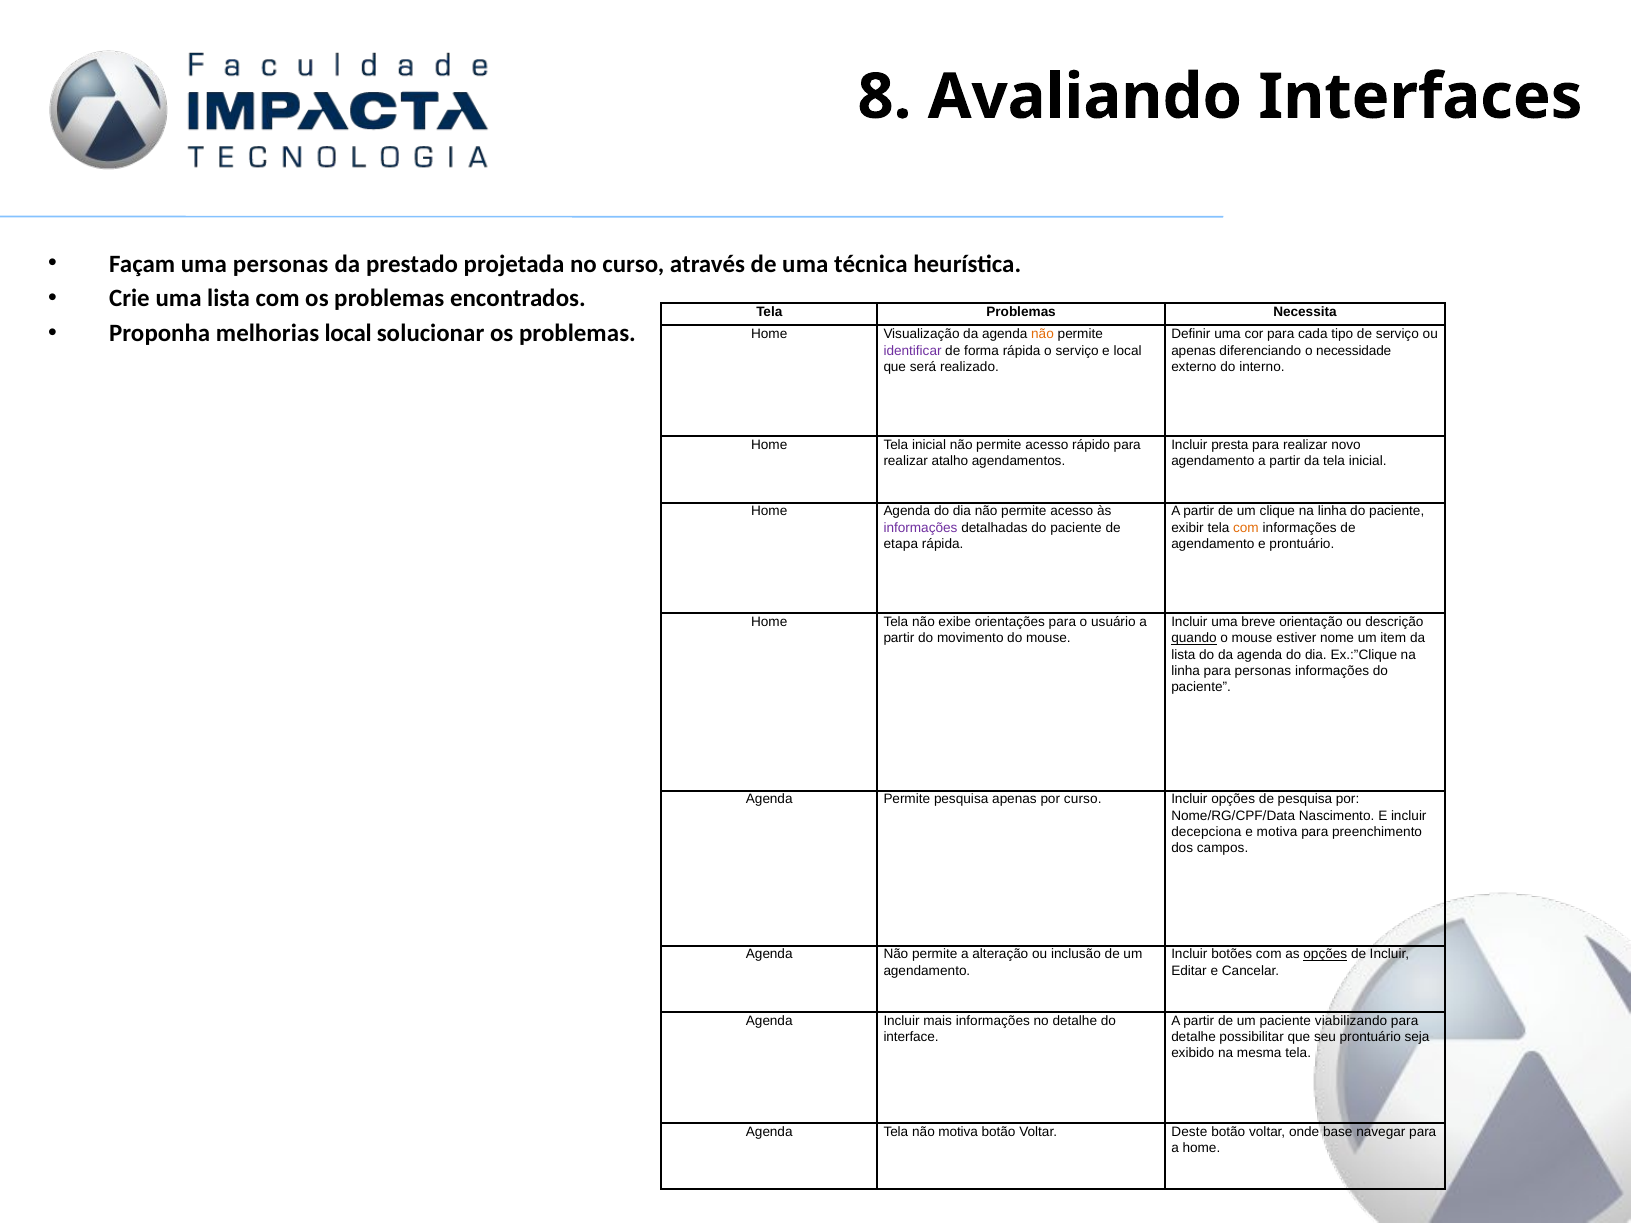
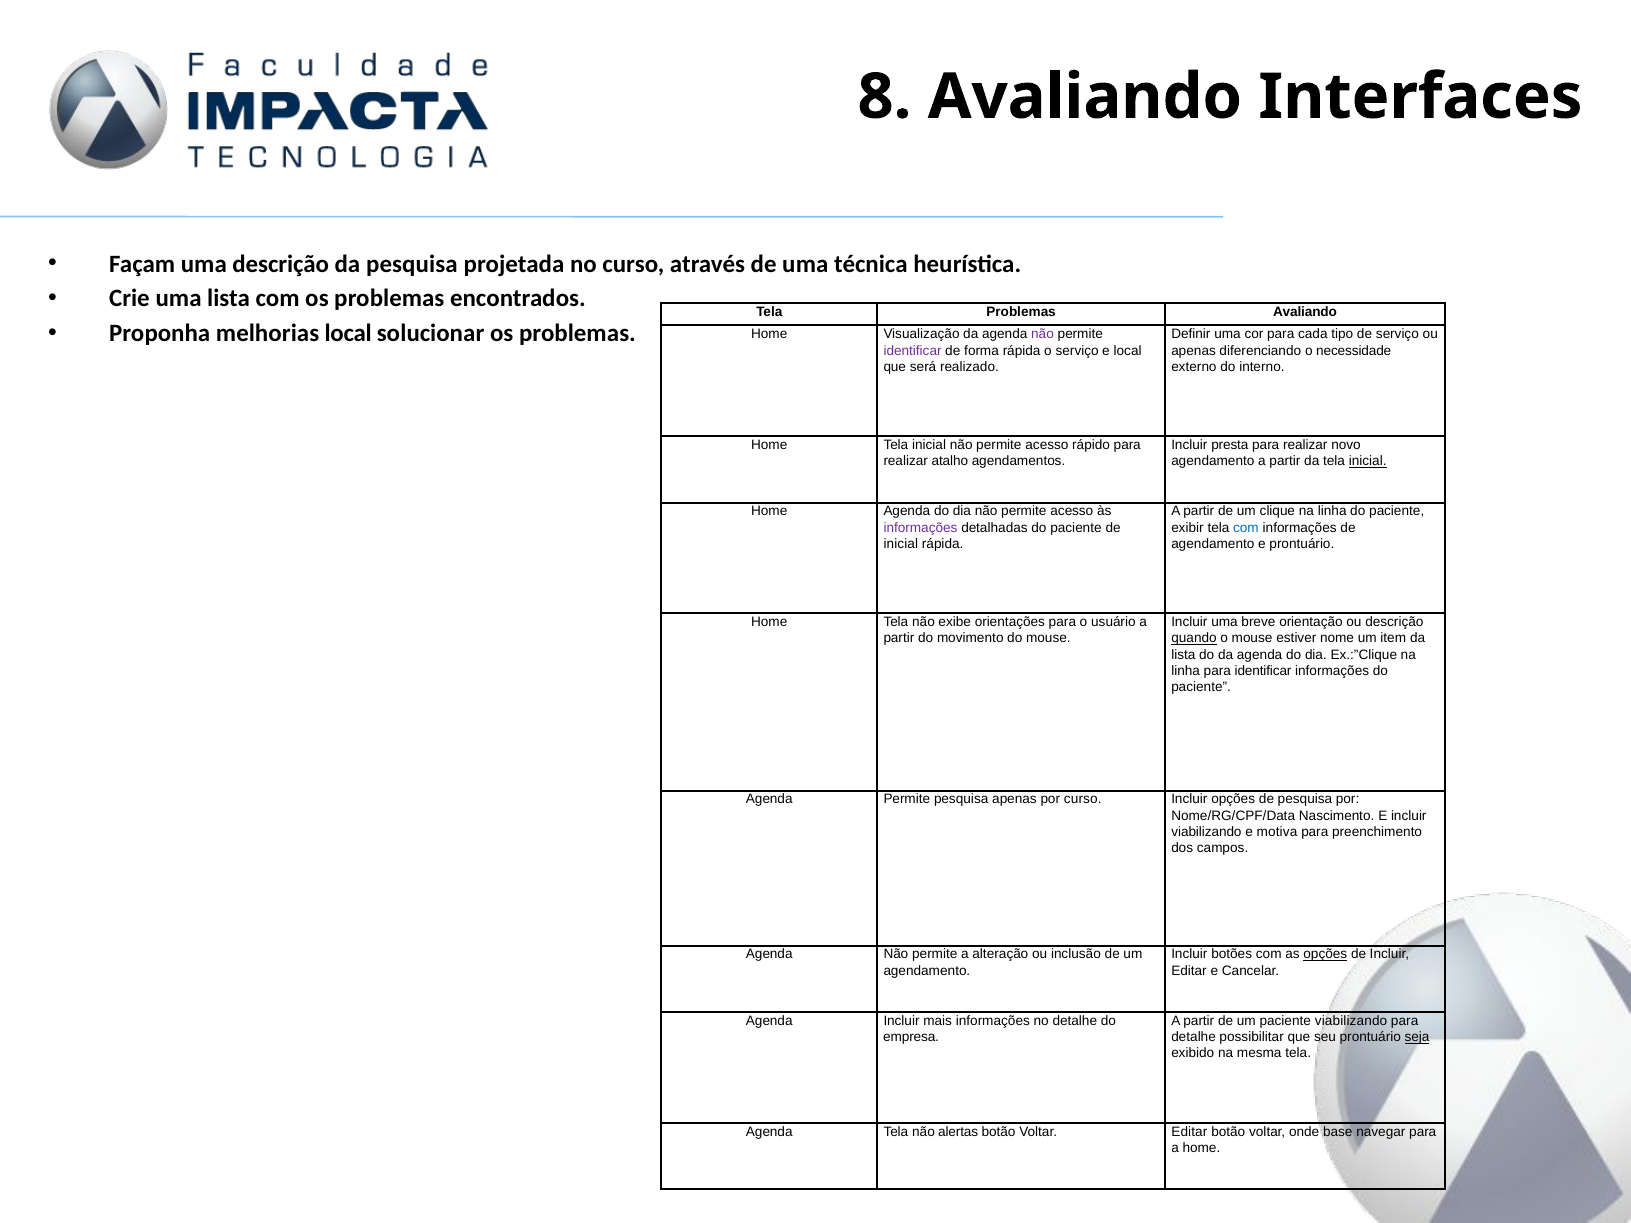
uma personas: personas -> descrição
da prestado: prestado -> pesquisa
Problemas Necessita: Necessita -> Avaliando
não at (1042, 334) colour: orange -> purple
inicial at (1368, 461) underline: none -> present
com at (1246, 528) colour: orange -> blue
etapa at (901, 544): etapa -> inicial
para personas: personas -> identificar
decepciona at (1206, 832): decepciona -> viabilizando
interface: interface -> empresa
seja underline: none -> present
não motiva: motiva -> alertas
Voltar Deste: Deste -> Editar
